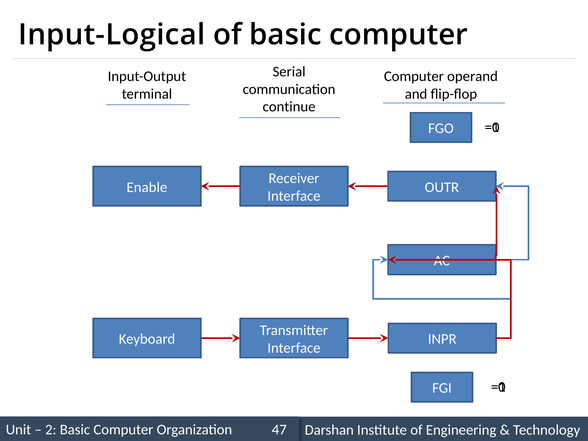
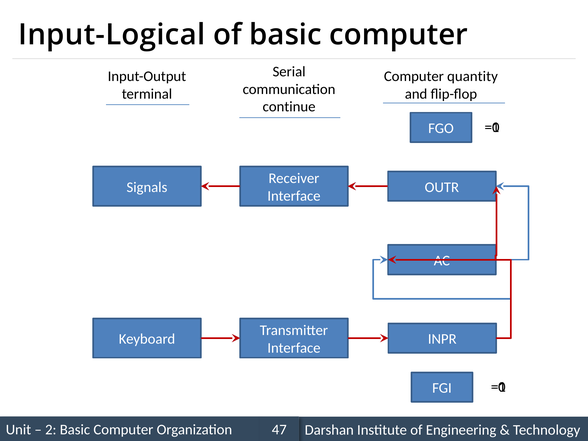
operand: operand -> quantity
Enable: Enable -> Signals
